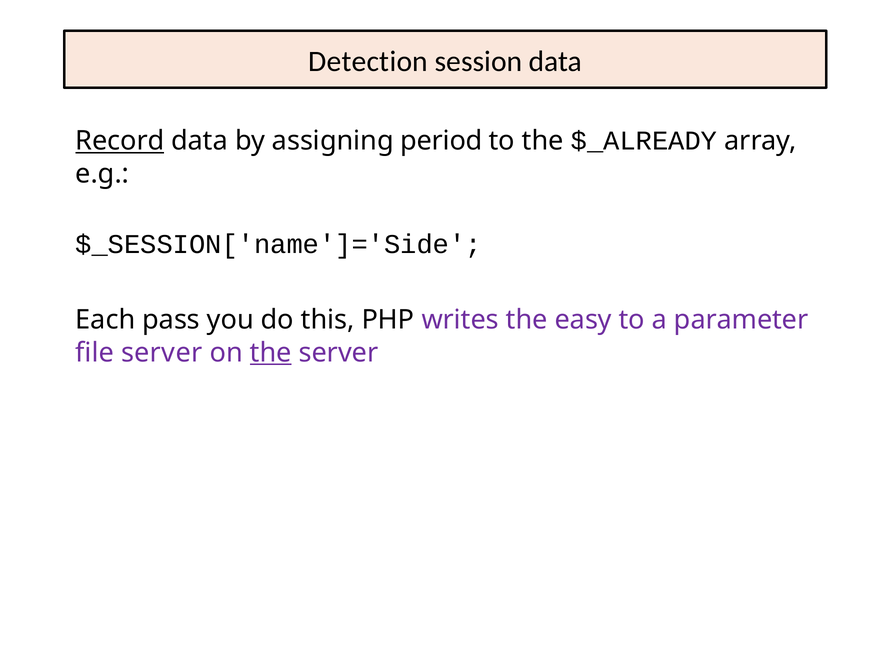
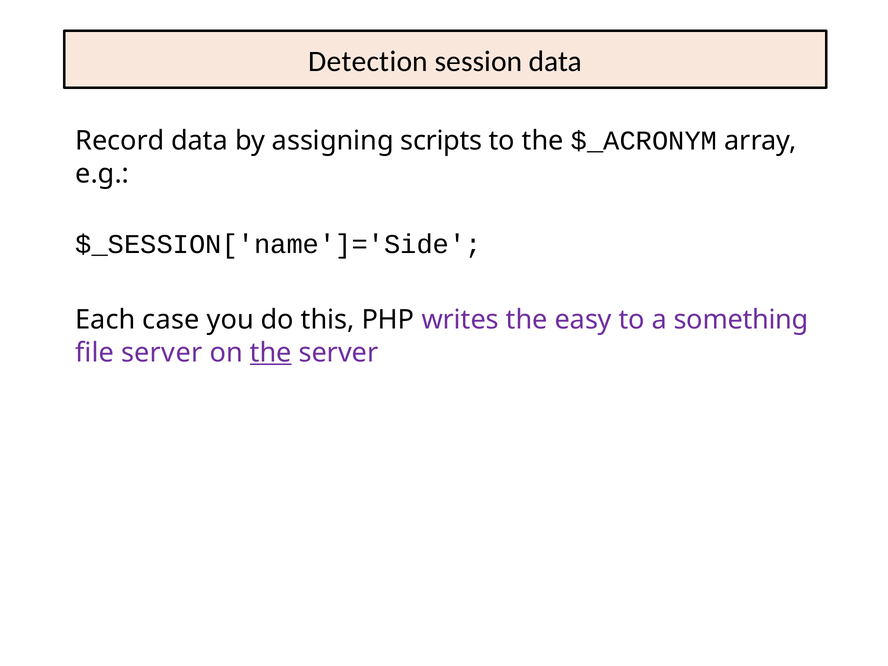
Record underline: present -> none
period: period -> scripts
$_ALREADY: $_ALREADY -> $_ACRONYM
pass: pass -> case
parameter: parameter -> something
